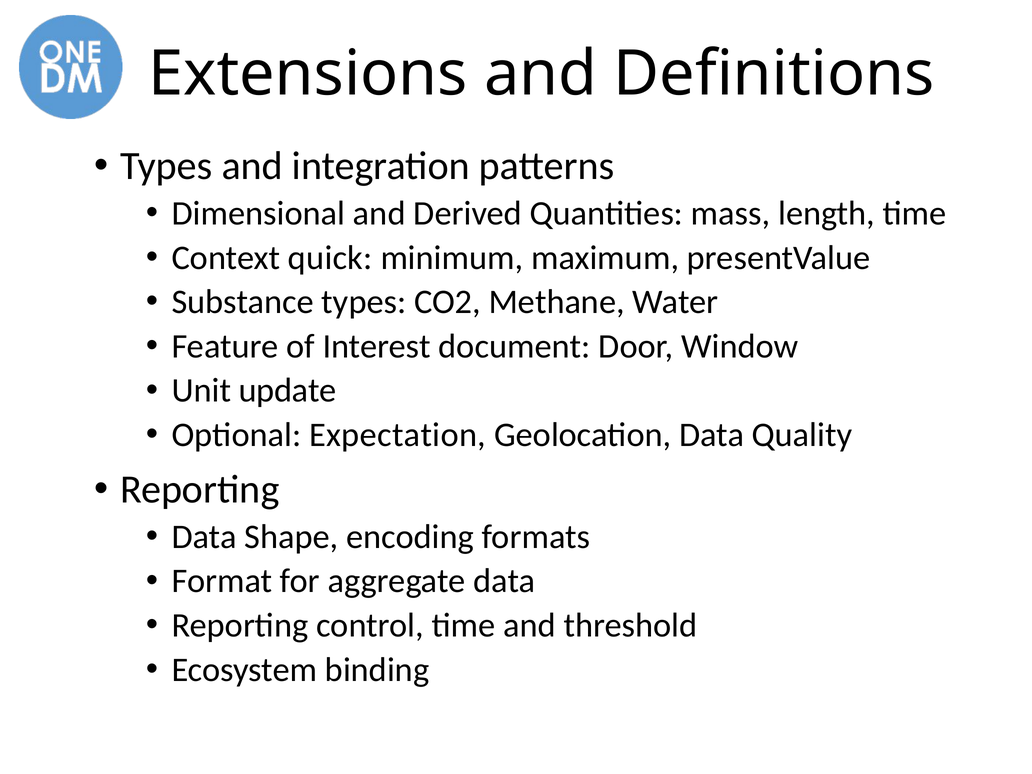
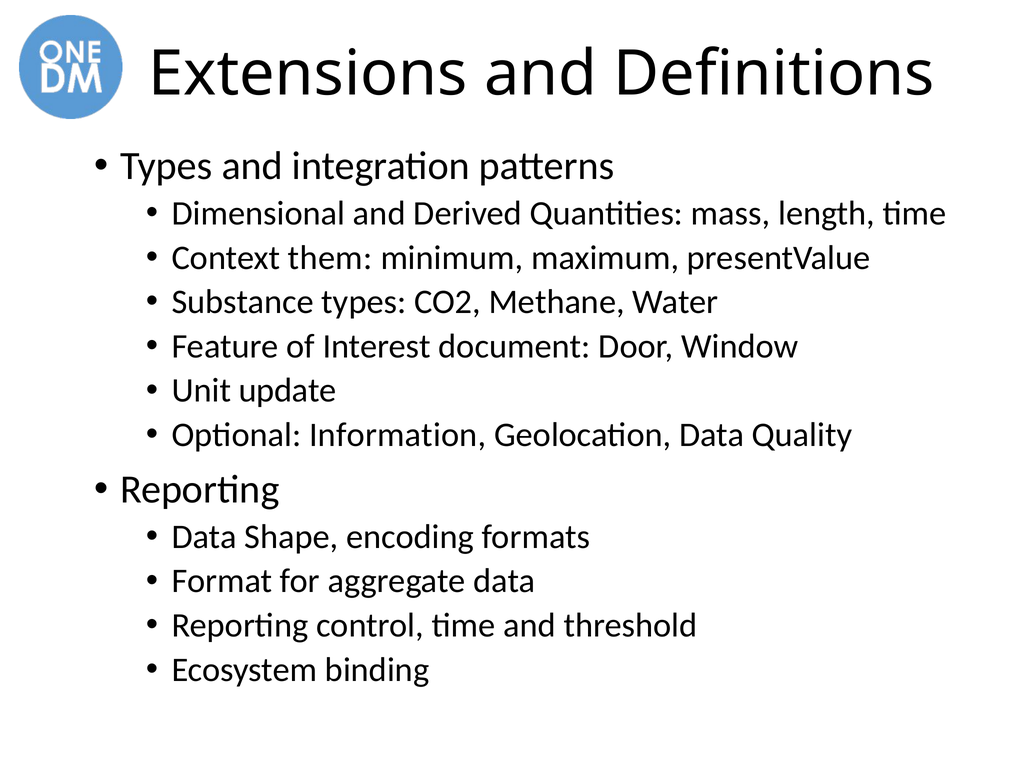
quick: quick -> them
Expectation: Expectation -> Information
